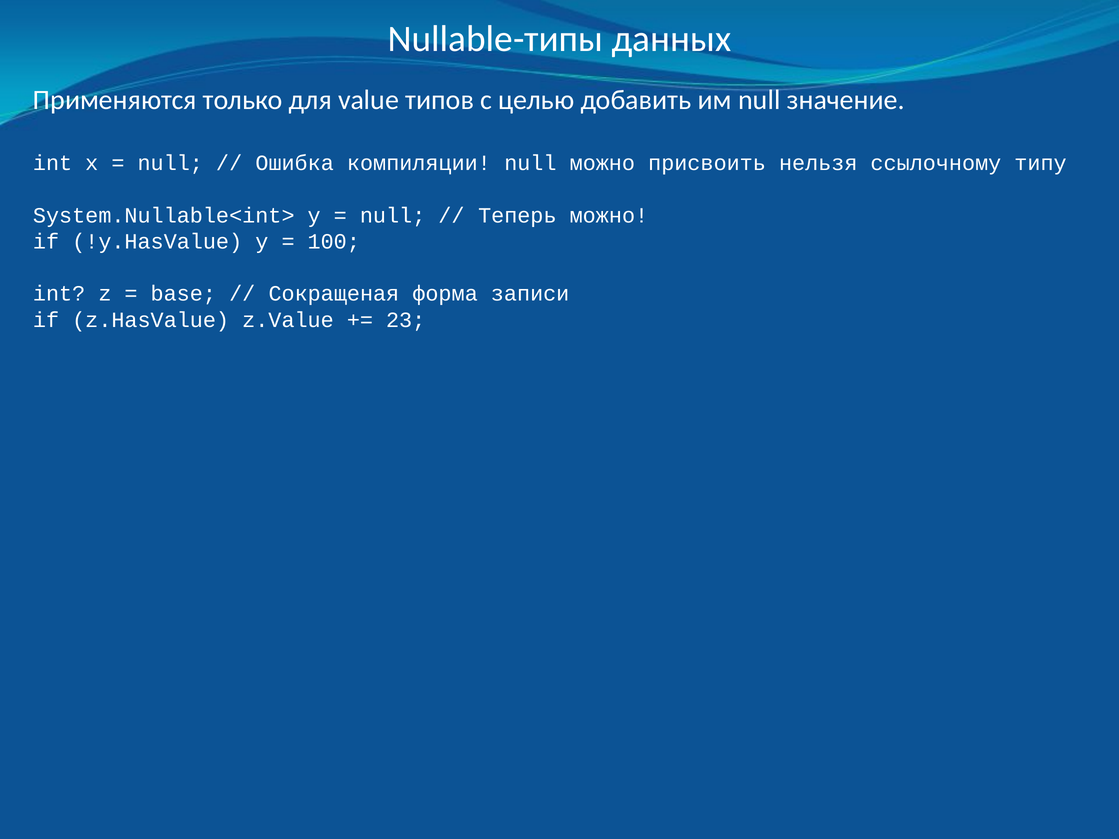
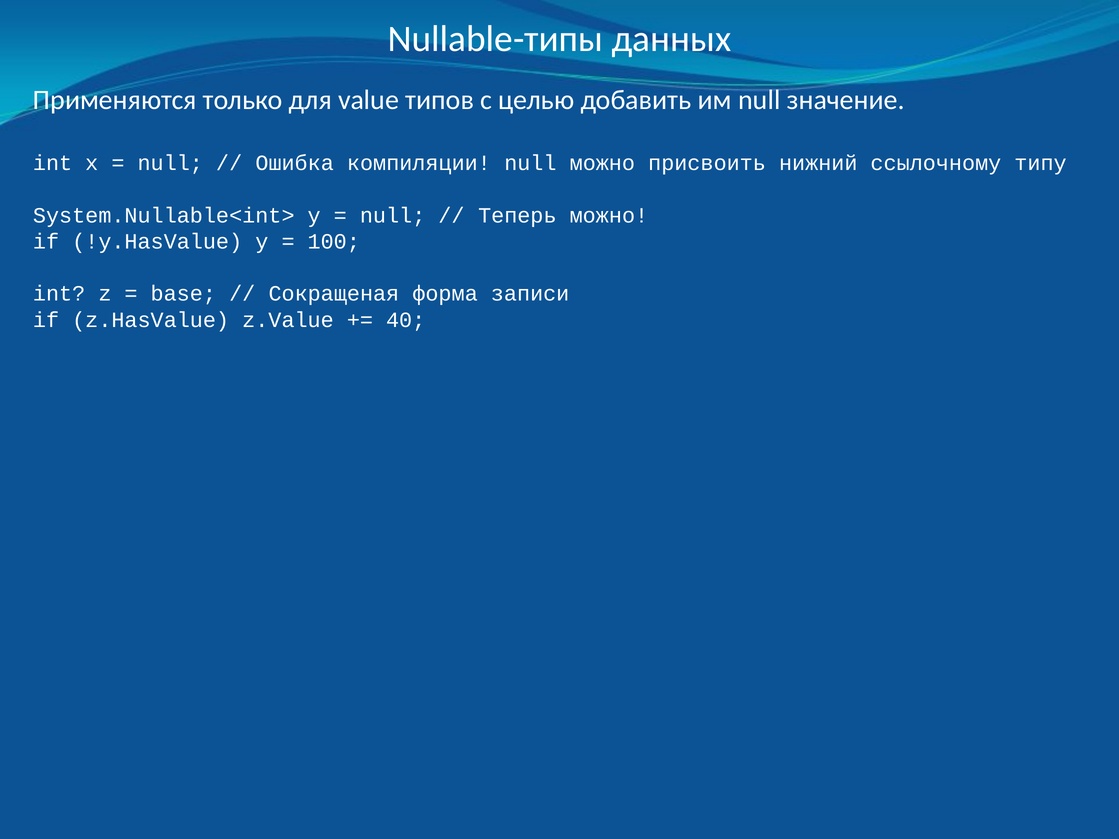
нельзя: нельзя -> нижний
23: 23 -> 40
